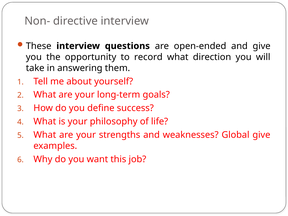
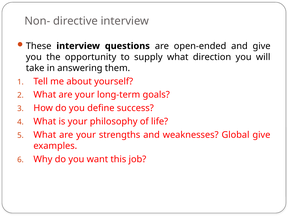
record: record -> supply
